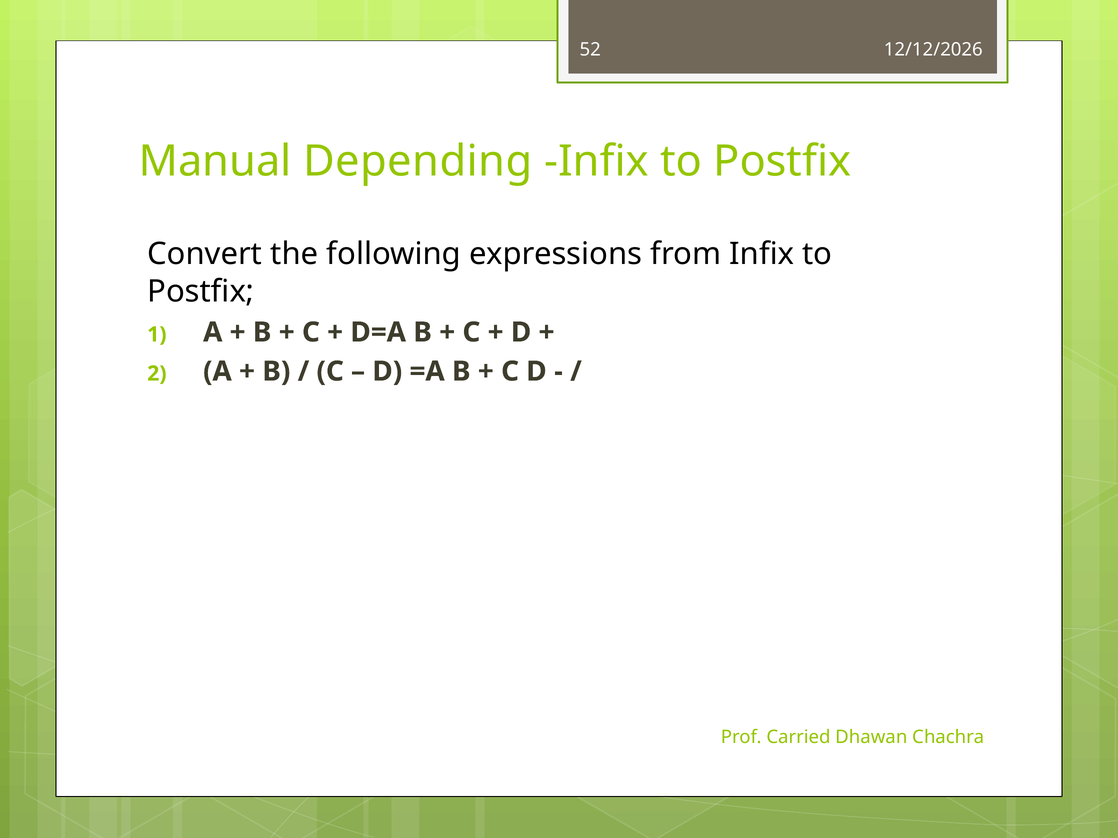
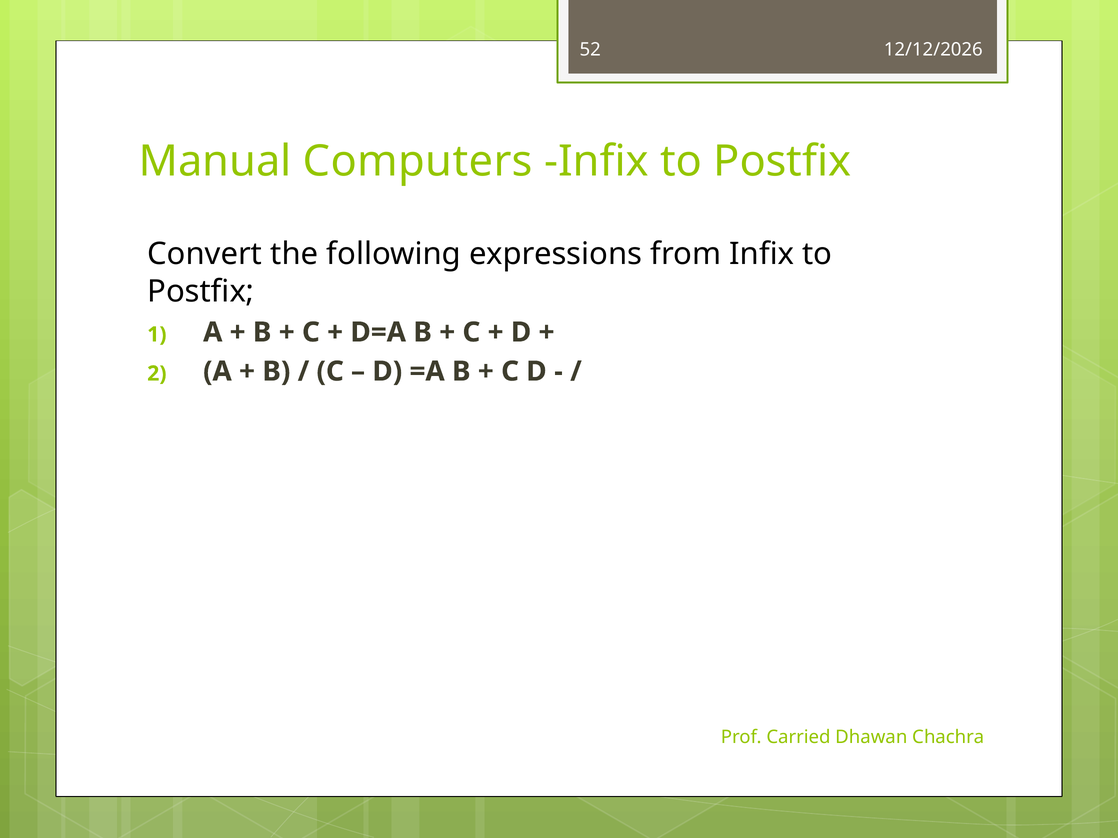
Depending: Depending -> Computers
